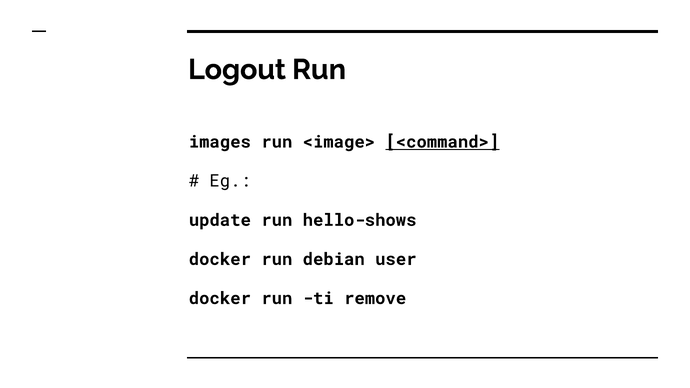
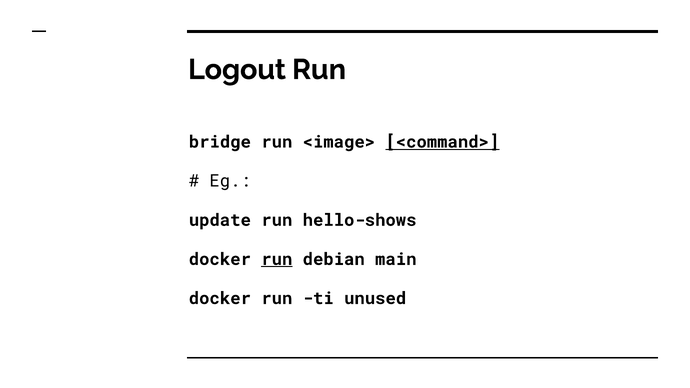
images: images -> bridge
run at (277, 259) underline: none -> present
user: user -> main
remove: remove -> unused
